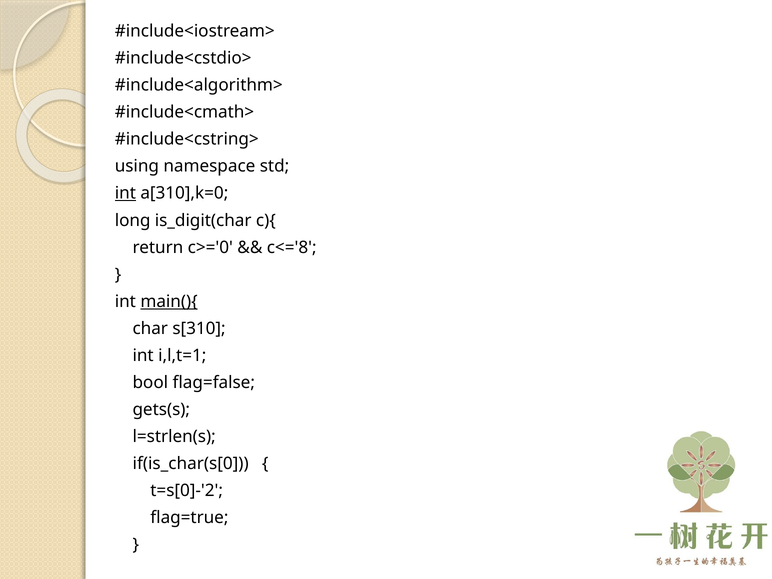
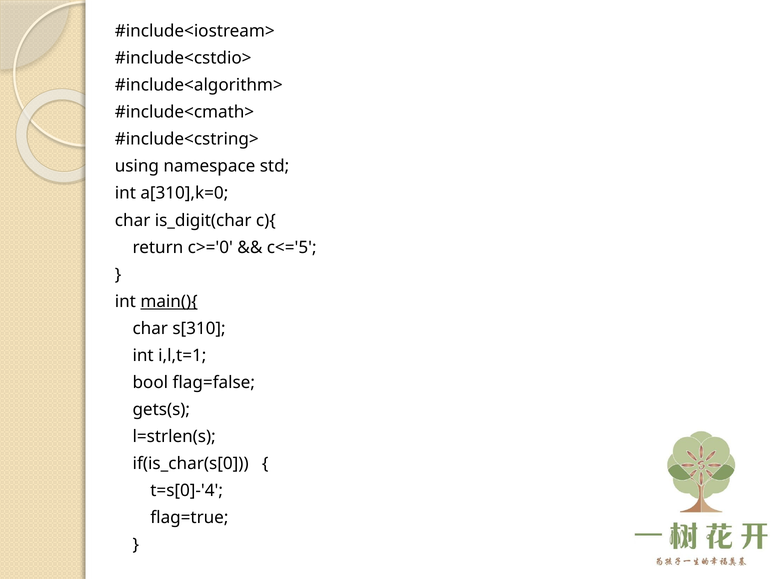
int at (125, 193) underline: present -> none
long at (133, 220): long -> char
c<='8: c<='8 -> c<='5
t=s[0]-'2: t=s[0]-'2 -> t=s[0]-'4
